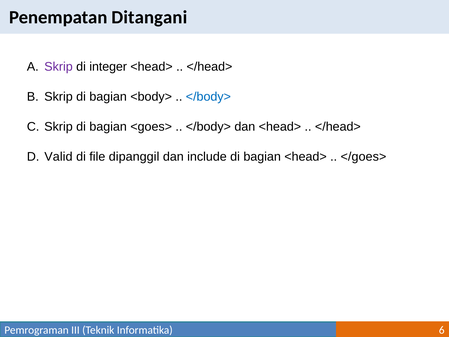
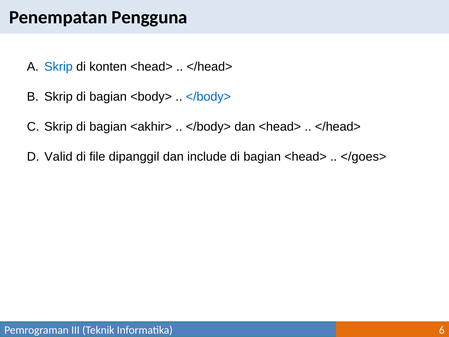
Ditangani: Ditangani -> Pengguna
Skrip at (59, 67) colour: purple -> blue
integer: integer -> konten
<goes>: <goes> -> <akhir>
